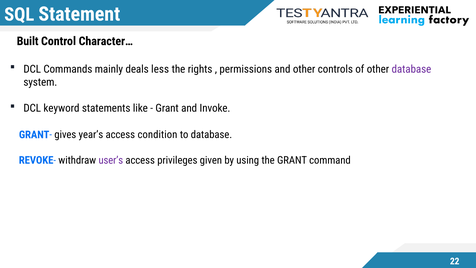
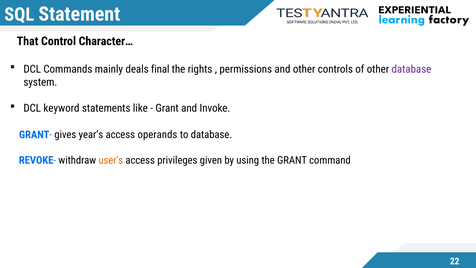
Built: Built -> That
less: less -> final
condition: condition -> operands
user’s colour: purple -> orange
